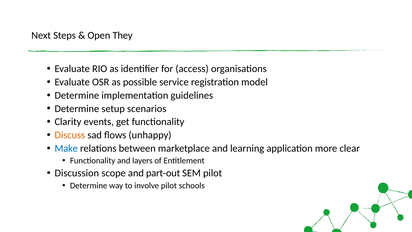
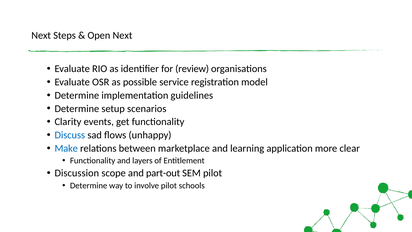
Open They: They -> Next
access: access -> review
Discuss colour: orange -> blue
